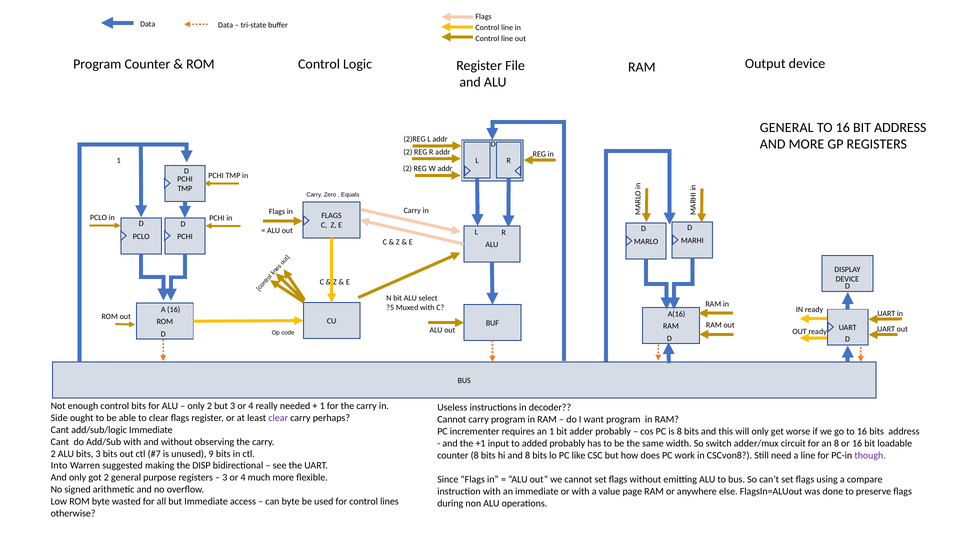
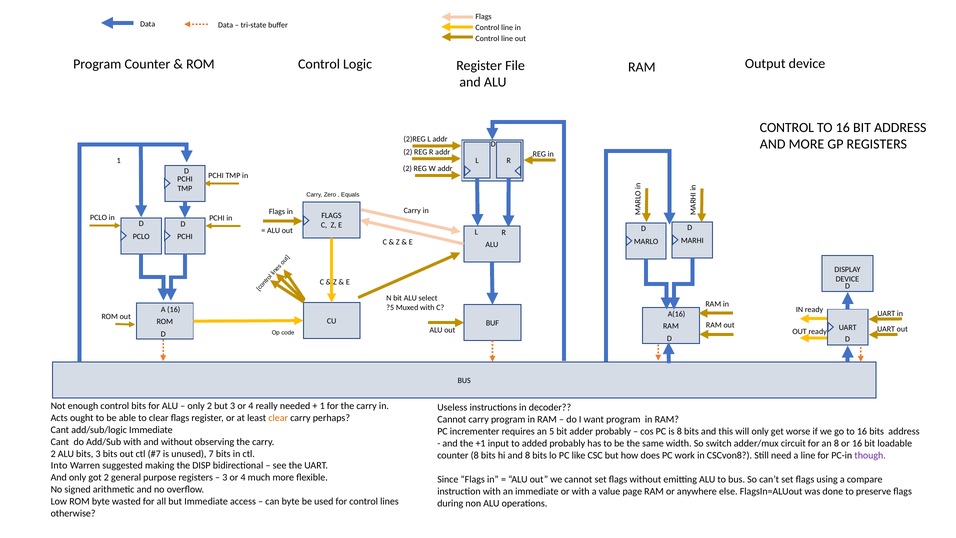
GENERAL at (787, 127): GENERAL -> CONTROL
Side: Side -> Acts
clear at (278, 418) colour: purple -> orange
an 1: 1 -> 5
9: 9 -> 7
